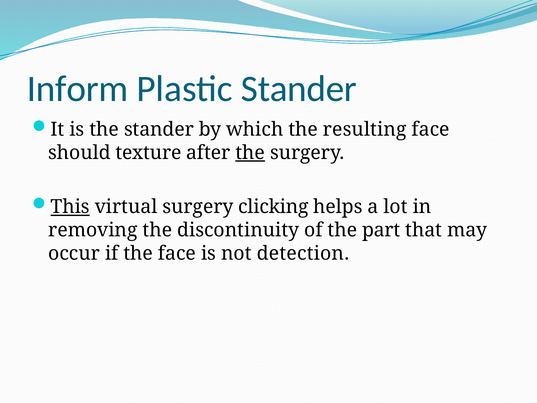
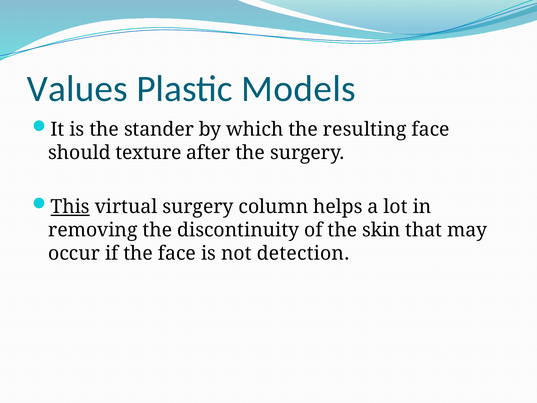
Inform: Inform -> Values
Plastic Stander: Stander -> Models
the at (250, 153) underline: present -> none
clicking: clicking -> column
part: part -> skin
